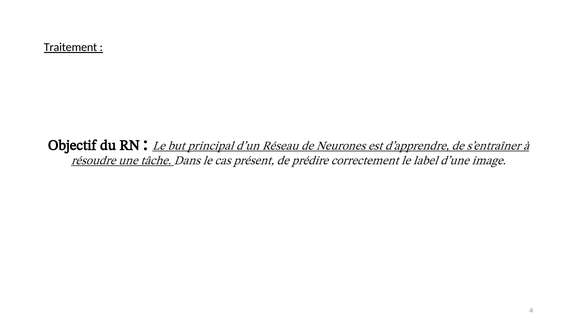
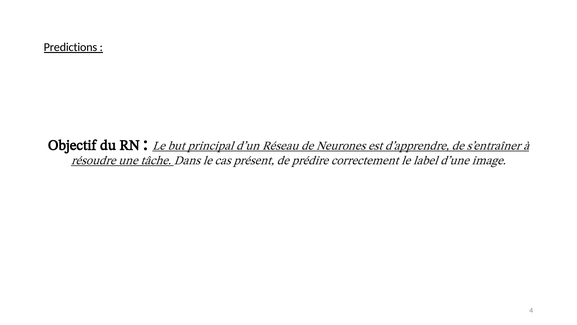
Traitement: Traitement -> Predictions
